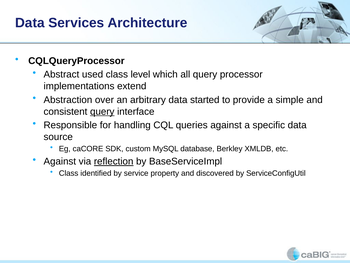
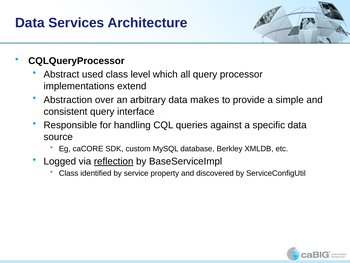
started: started -> makes
query at (102, 111) underline: present -> none
Against at (60, 161): Against -> Logged
